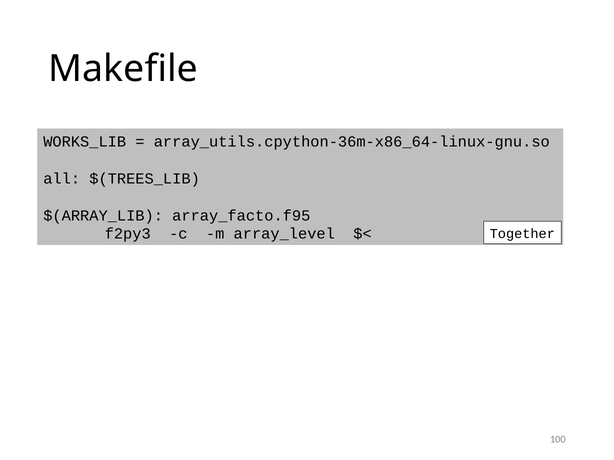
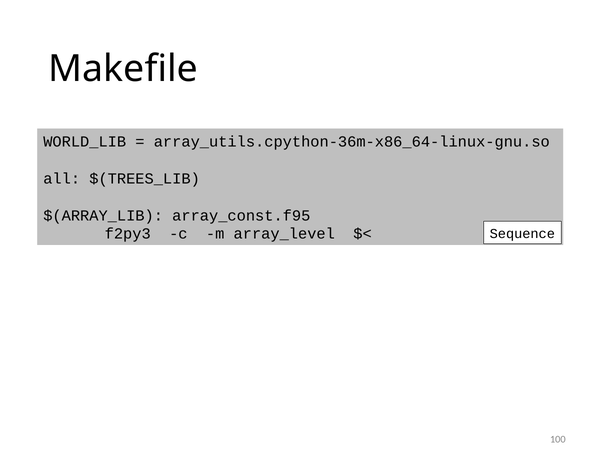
WORKS_LIB: WORKS_LIB -> WORLD_LIB
array_facto.f95: array_facto.f95 -> array_const.f95
Together: Together -> Sequence
